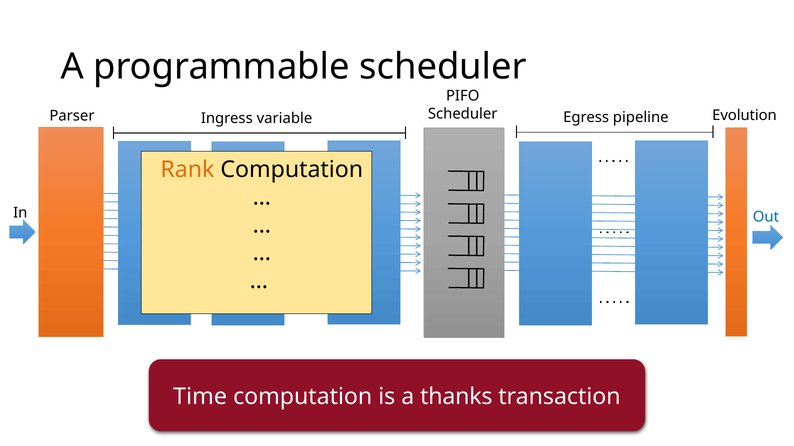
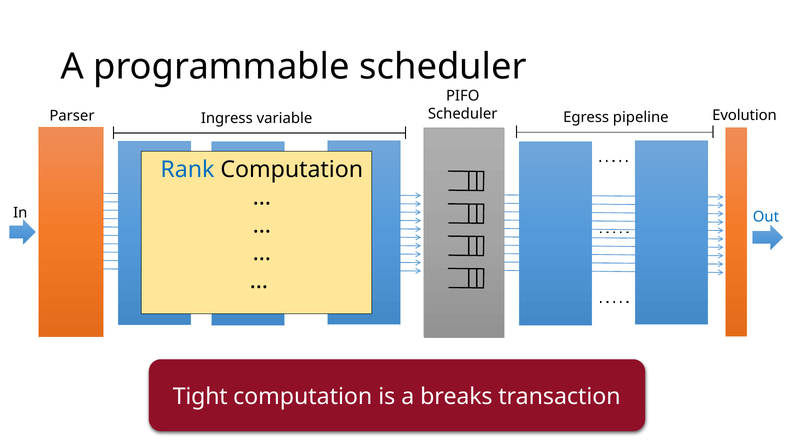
Rank colour: orange -> blue
Time: Time -> Tight
thanks: thanks -> breaks
